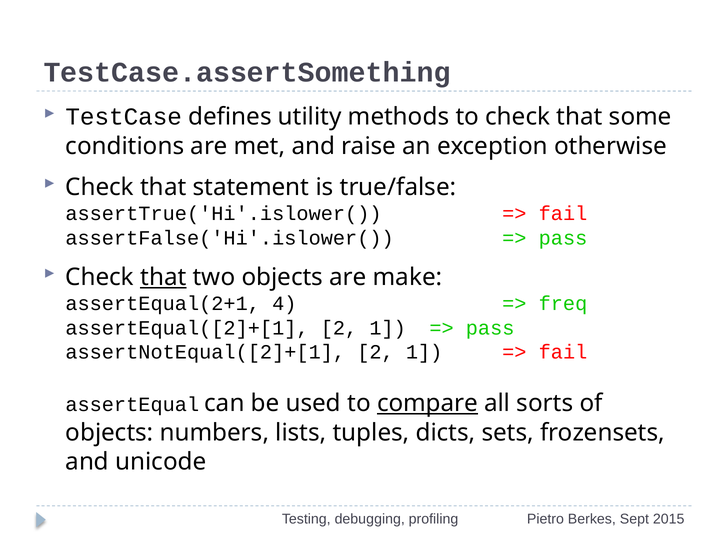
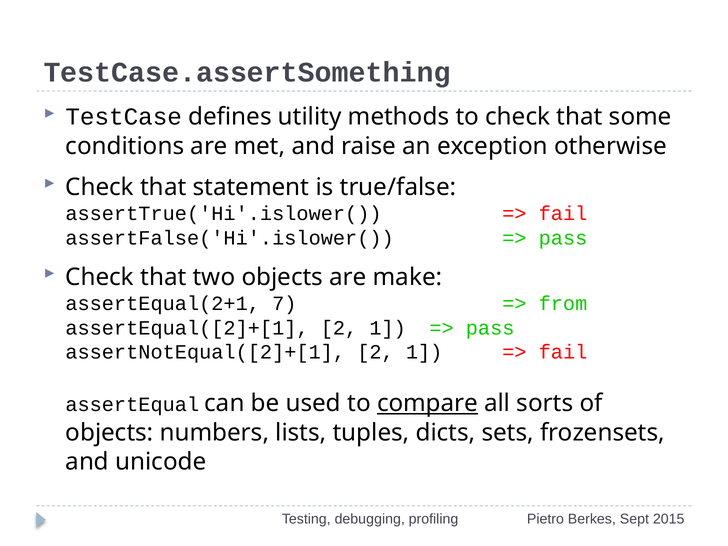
that at (163, 277) underline: present -> none
4: 4 -> 7
freq: freq -> from
